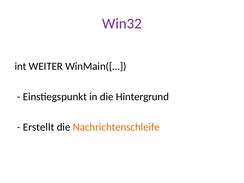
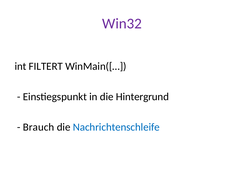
WEITER: WEITER -> FILTERT
Erstellt: Erstellt -> Brauch
Nachrichtenschleife colour: orange -> blue
